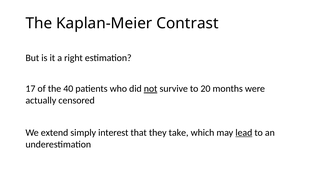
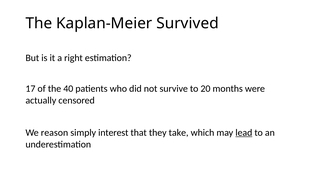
Contrast: Contrast -> Survived
not underline: present -> none
extend: extend -> reason
